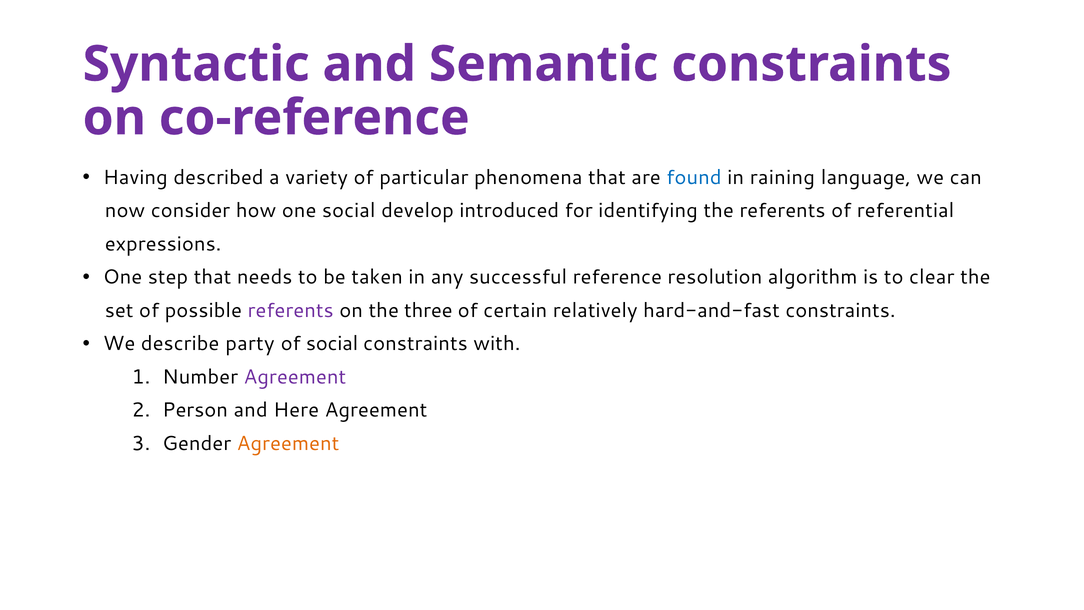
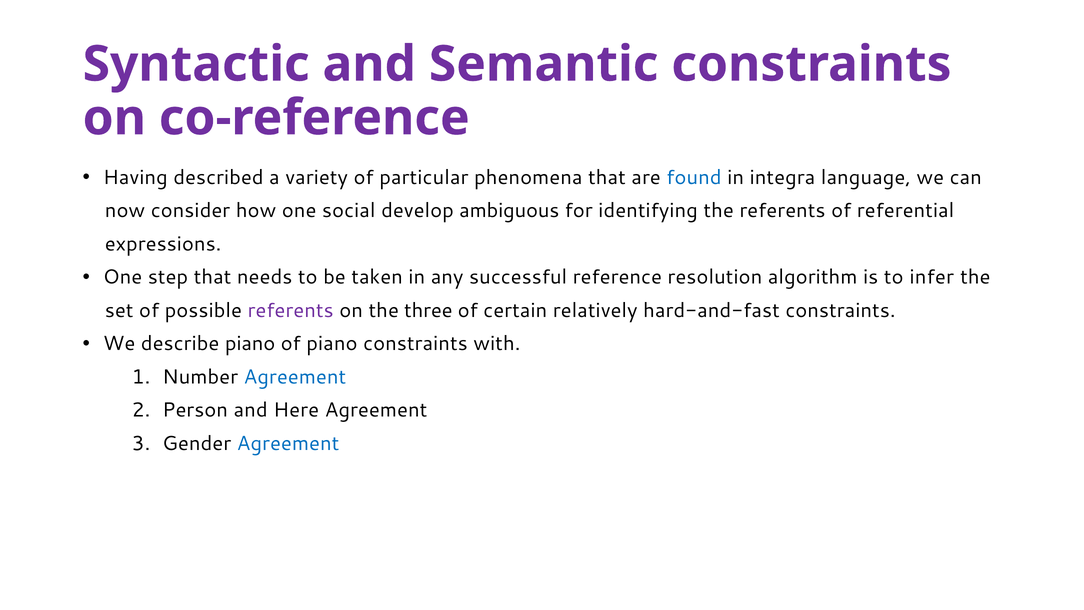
raining: raining -> integra
introduced: introduced -> ambiguous
clear: clear -> infer
describe party: party -> piano
of social: social -> piano
Agreement at (295, 377) colour: purple -> blue
Agreement at (288, 443) colour: orange -> blue
